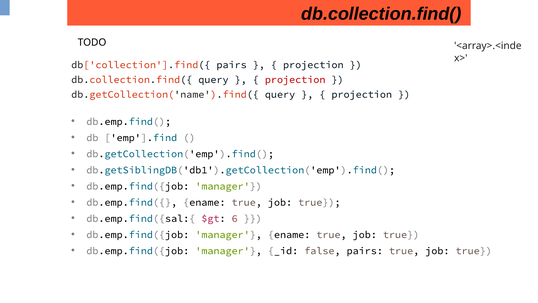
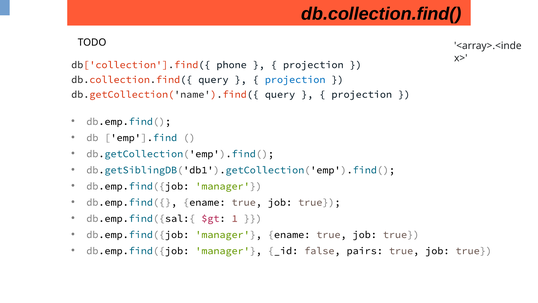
db['collection'].find({ pairs: pairs -> phone
projection at (295, 79) colour: red -> blue
6: 6 -> 1
